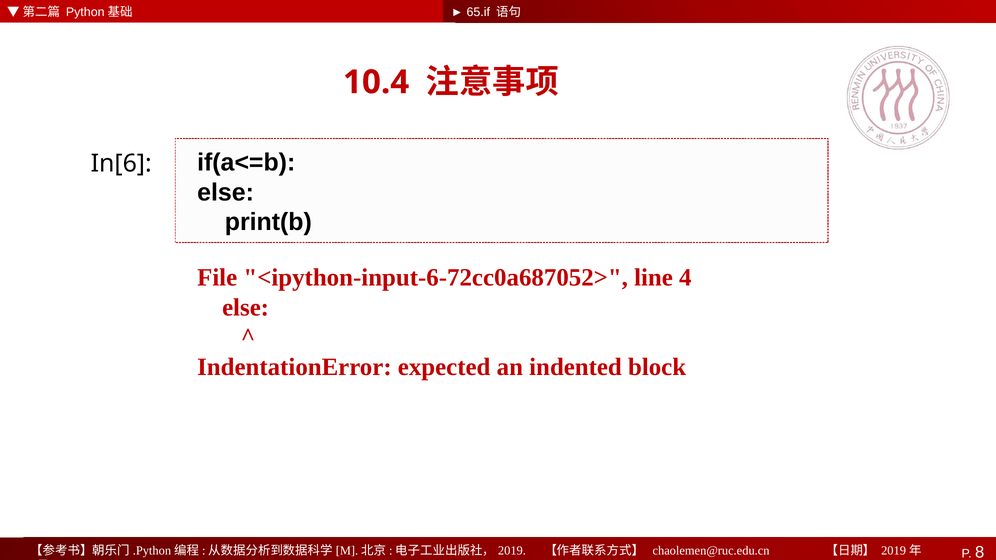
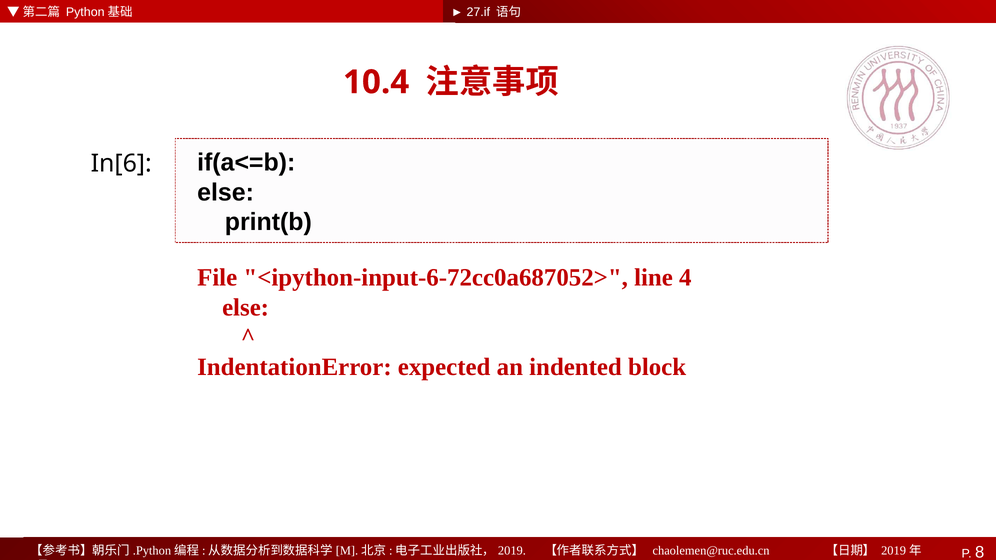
65.if: 65.if -> 27.if
